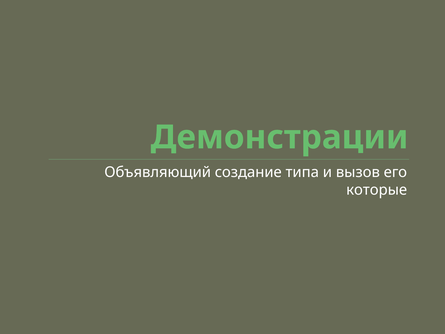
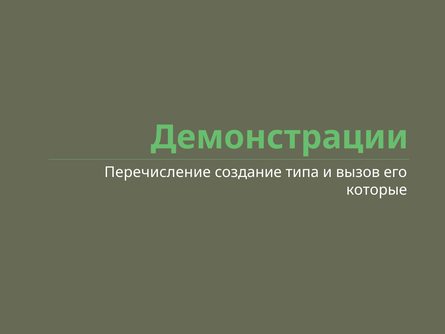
Объявляющий: Объявляющий -> Перечисление
